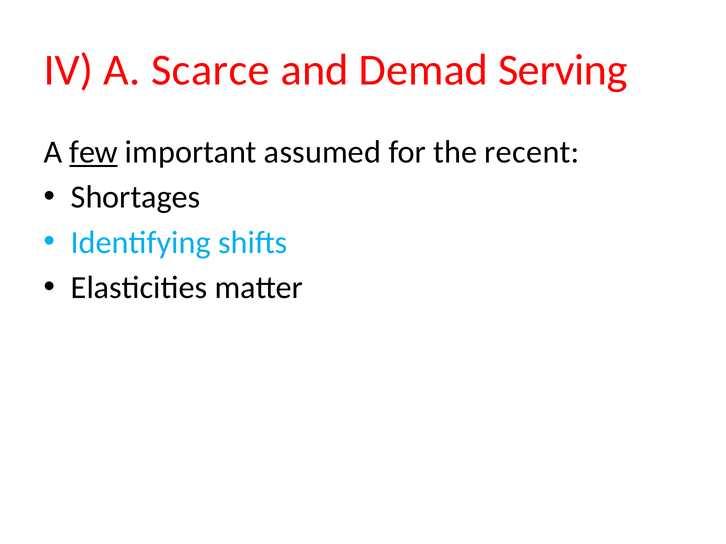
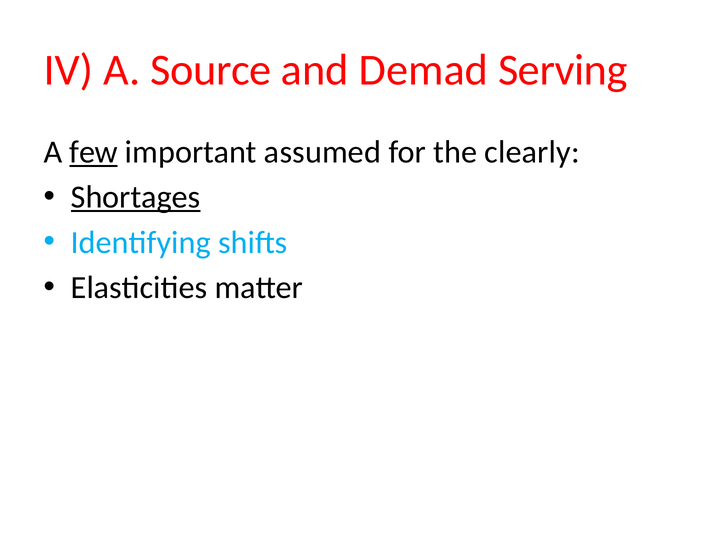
Scarce: Scarce -> Source
recent: recent -> clearly
Shortages underline: none -> present
